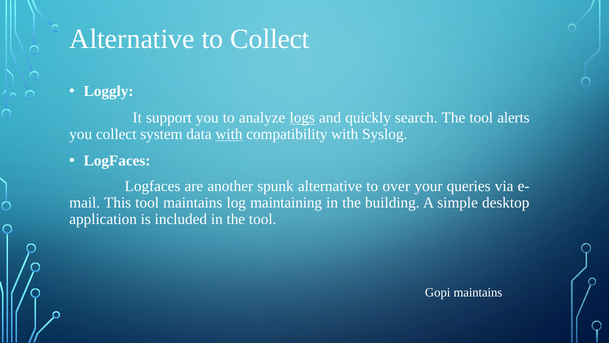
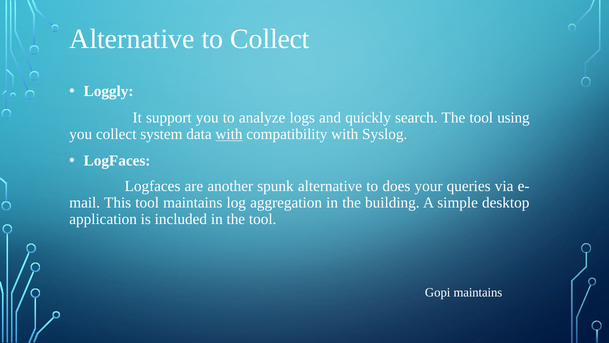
logs underline: present -> none
alerts: alerts -> using
over: over -> does
maintaining: maintaining -> aggregation
